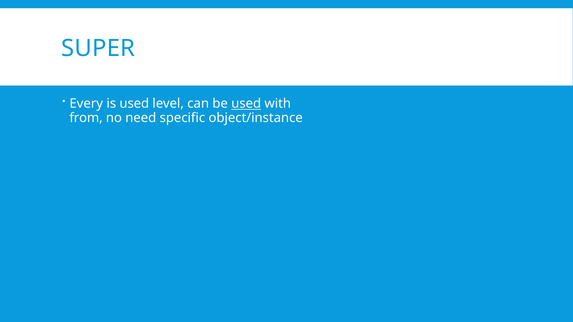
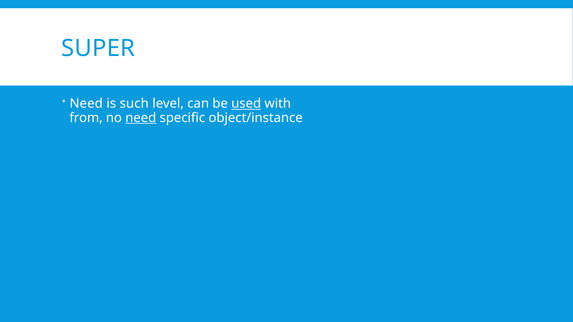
Every at (86, 104): Every -> Need
is used: used -> such
need at (141, 118) underline: none -> present
